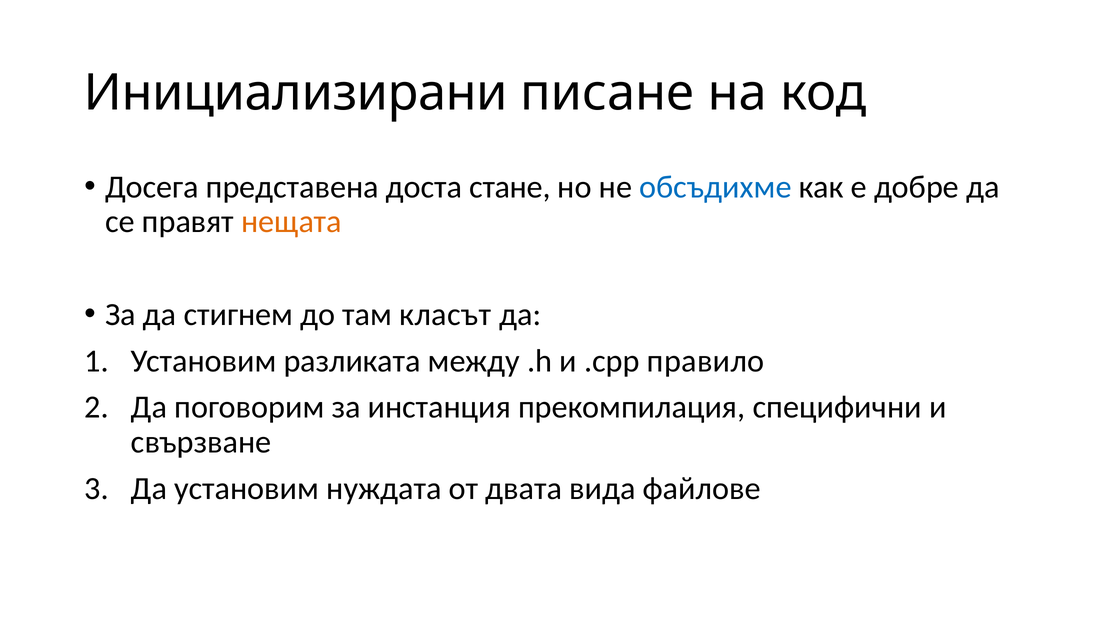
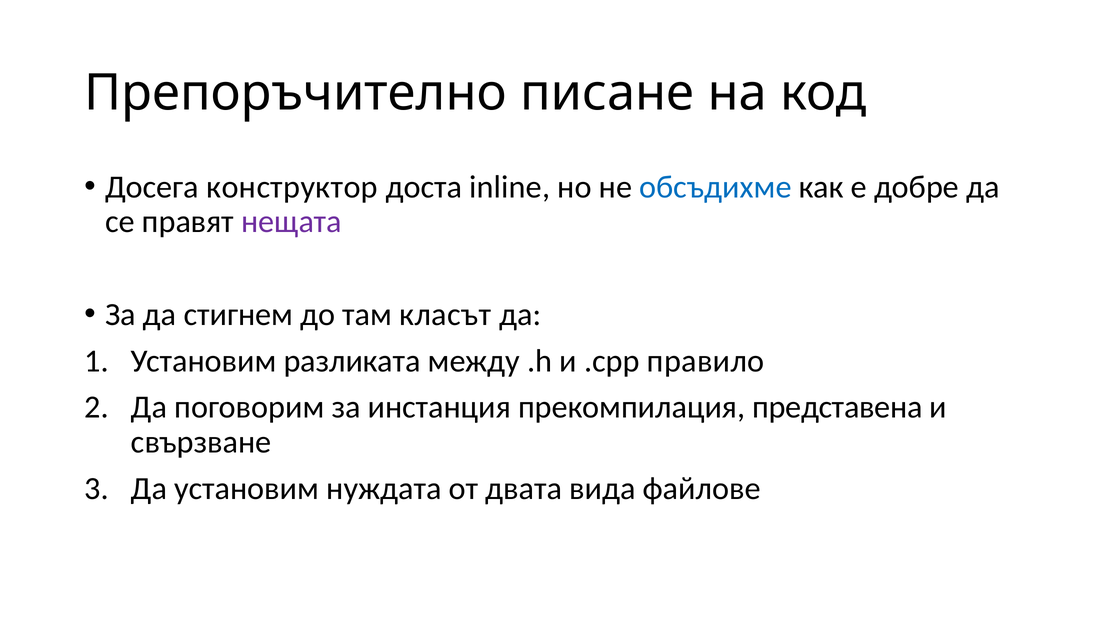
Инициализирани: Инициализирани -> Препоръчително
представена: представена -> конструктор
стане: стане -> inline
нещата colour: orange -> purple
специфични: специфични -> представена
